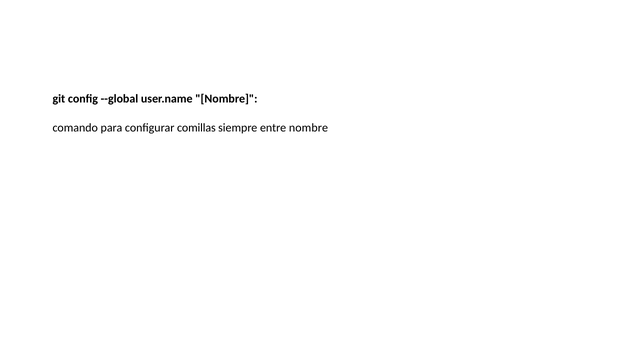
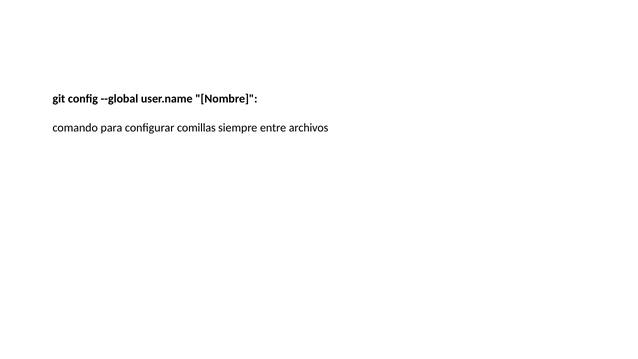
entre nombre: nombre -> archivos
